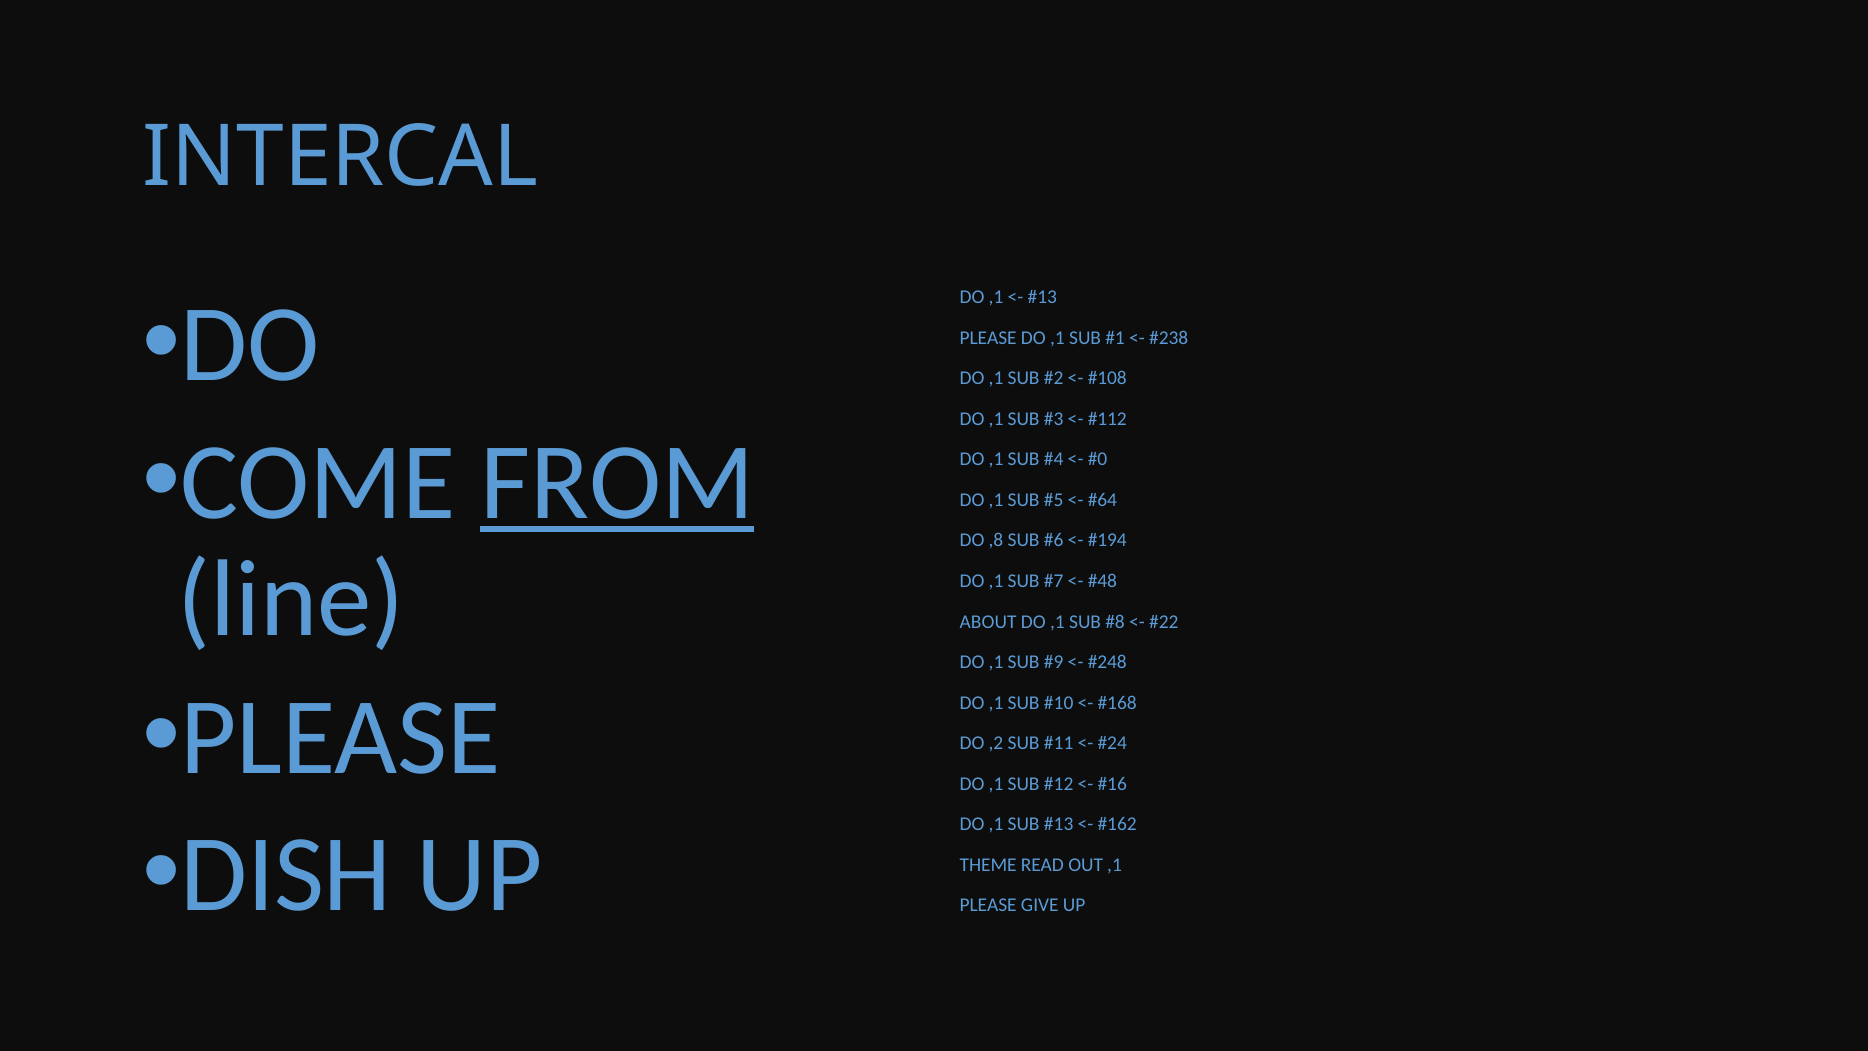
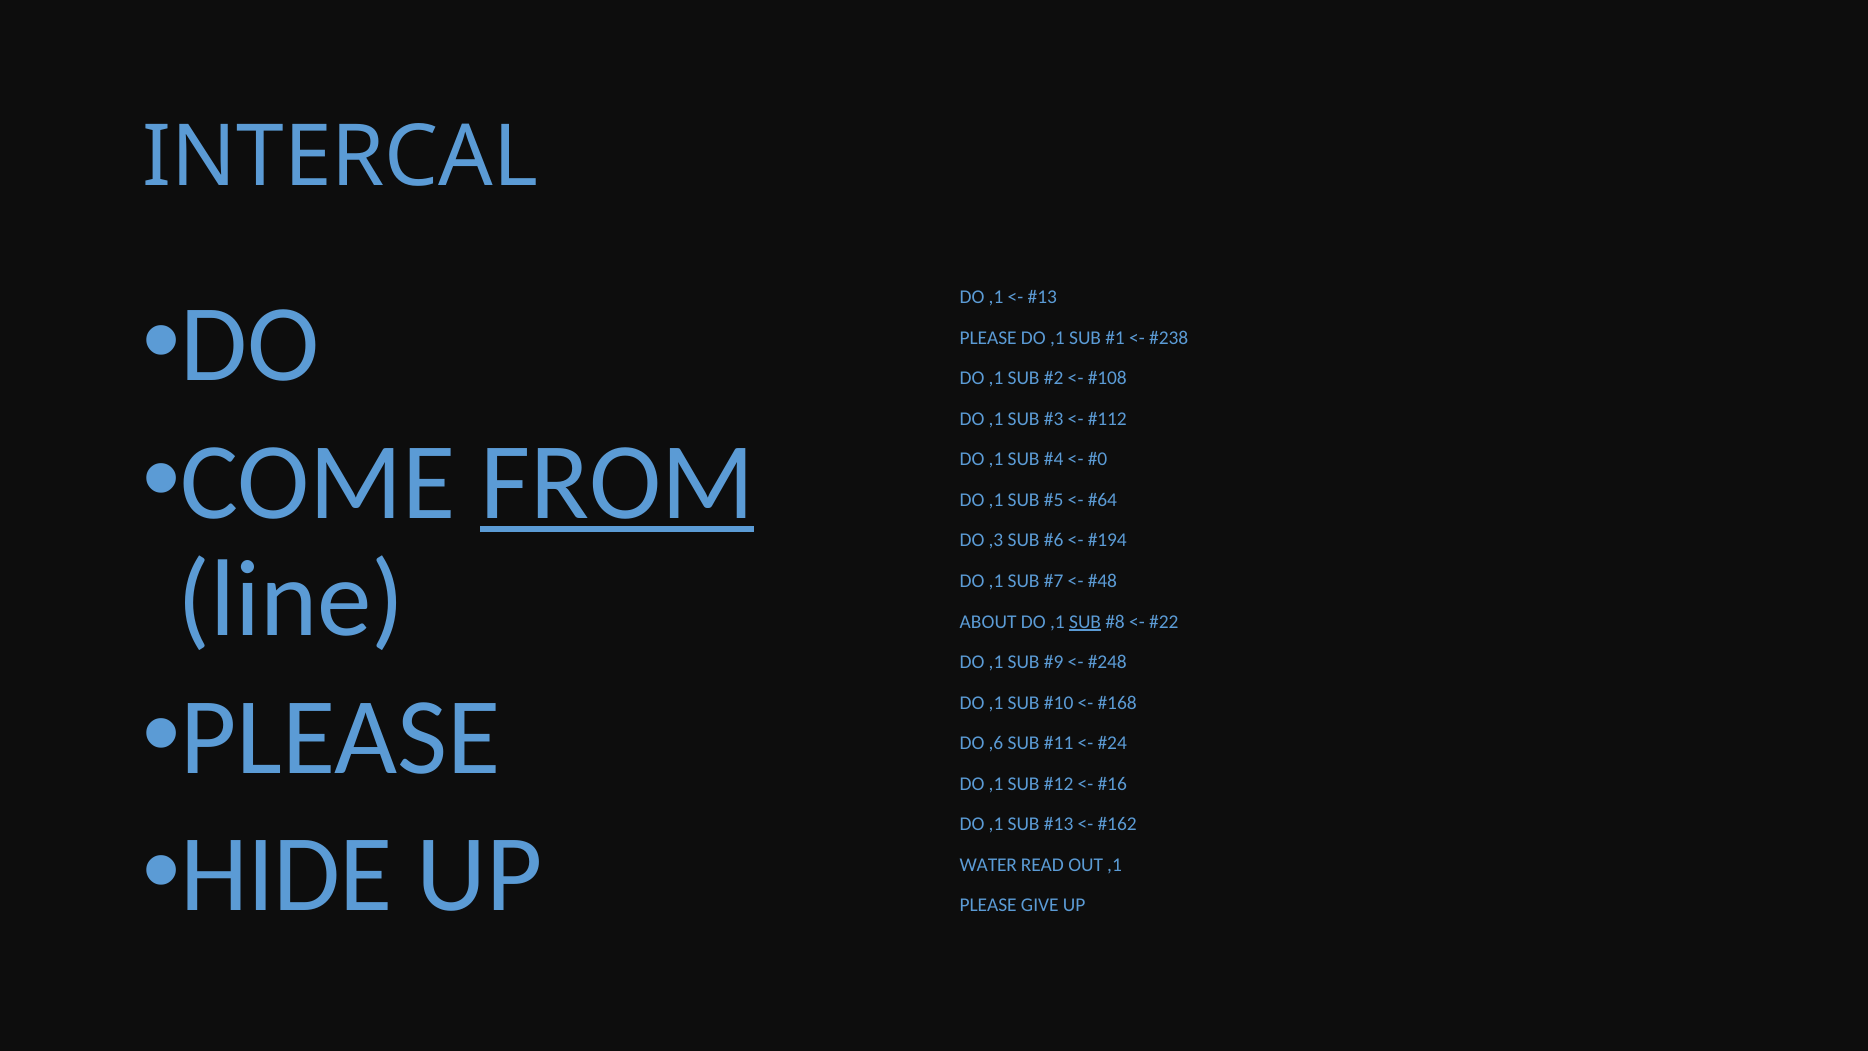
,8: ,8 -> ,3
SUB at (1085, 621) underline: none -> present
,2: ,2 -> ,6
DISH: DISH -> HIDE
THEME: THEME -> WATER
